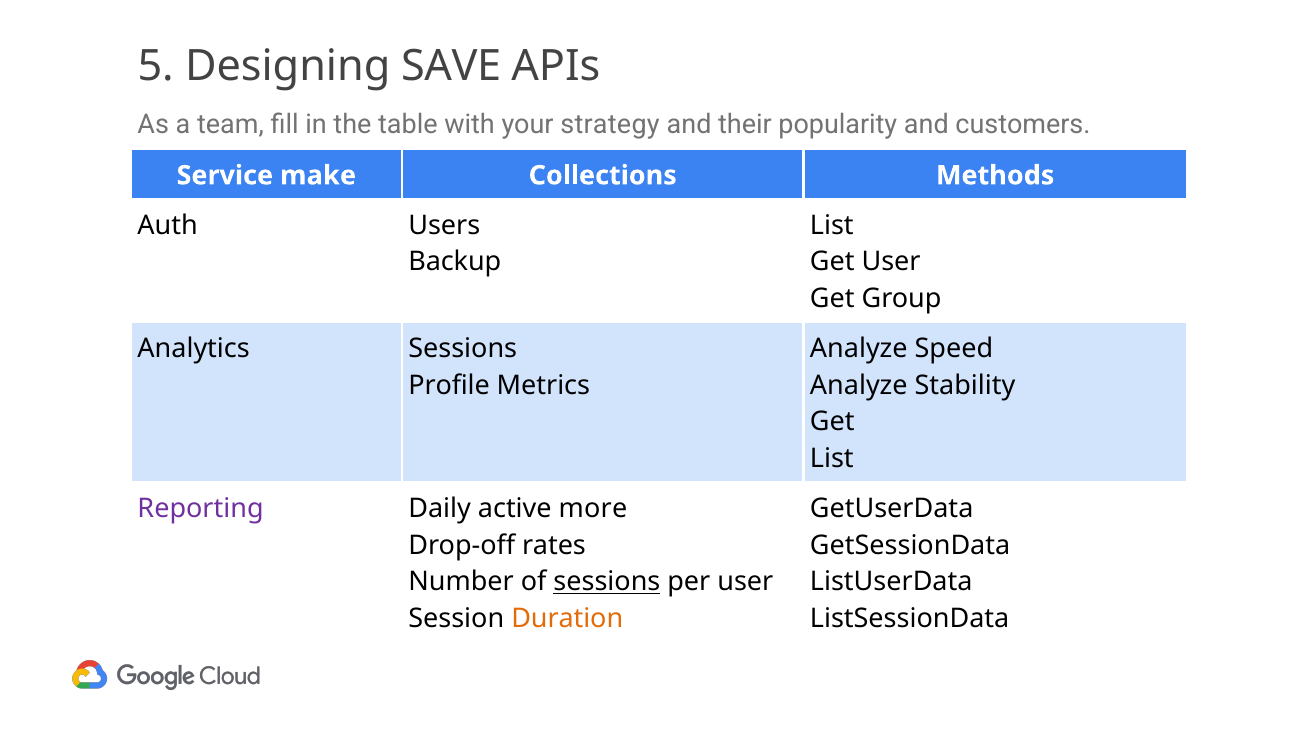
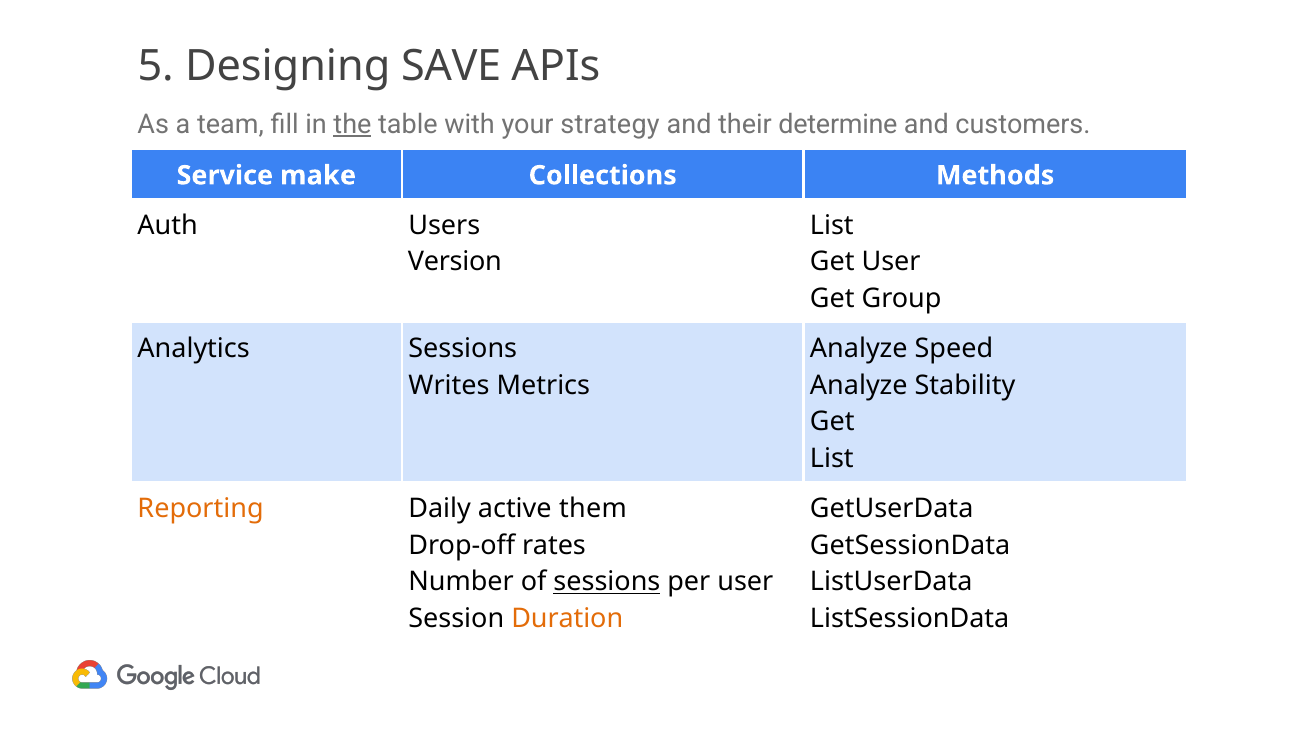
the underline: none -> present
popularity: popularity -> determine
Backup: Backup -> Version
Profile: Profile -> Writes
Reporting colour: purple -> orange
more: more -> them
